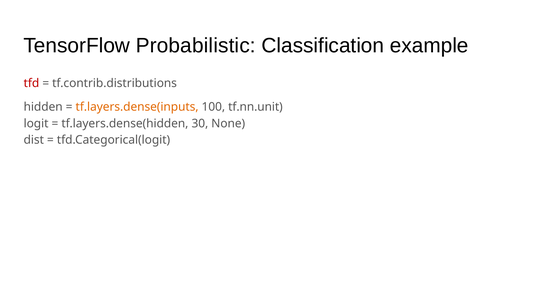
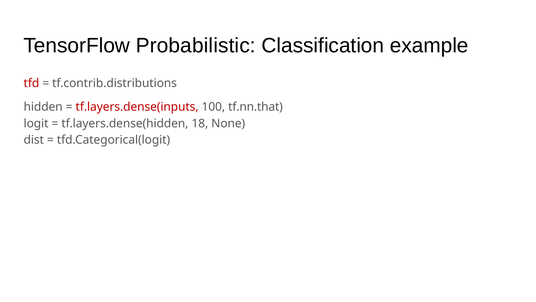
tf.layers.dense(inputs colour: orange -> red
tf.nn.unit: tf.nn.unit -> tf.nn.that
30: 30 -> 18
